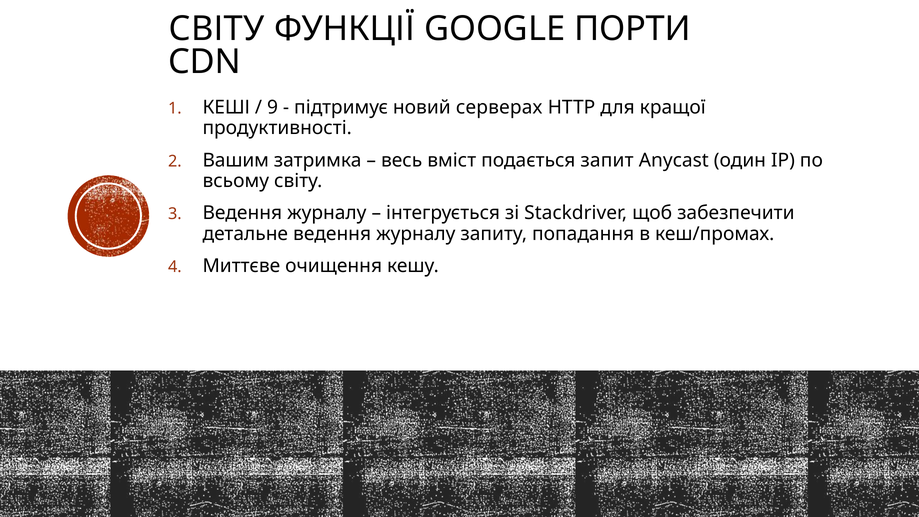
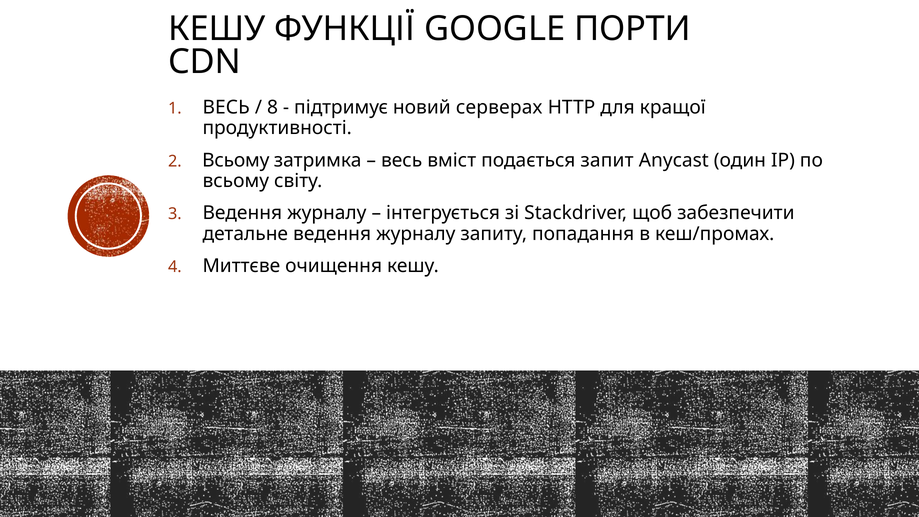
СВІТУ at (217, 29): СВІТУ -> КЕШУ
КЕШІ at (226, 107): КЕШІ -> ВЕСЬ
9: 9 -> 8
2 Вашим: Вашим -> Всьому
